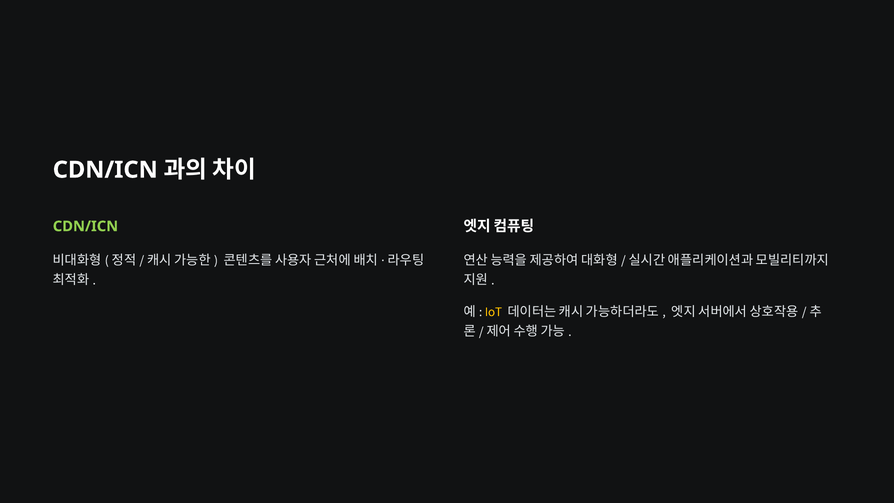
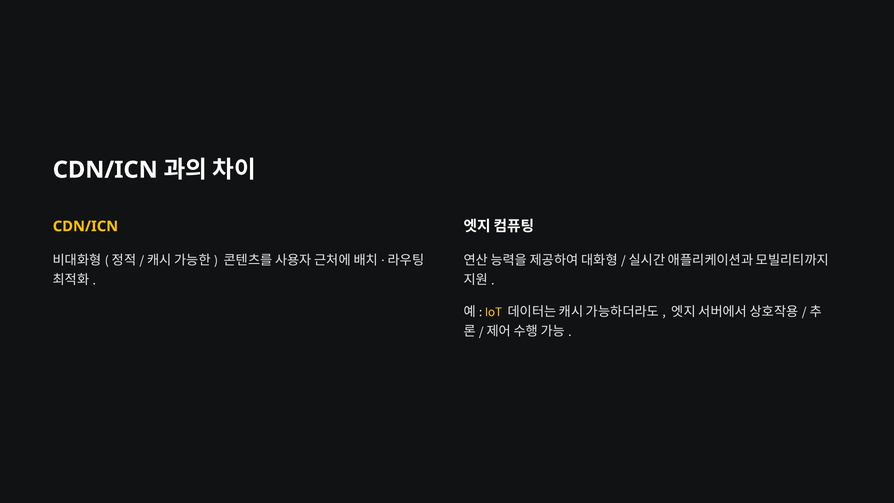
CDN/ICN at (85, 226) colour: light green -> yellow
